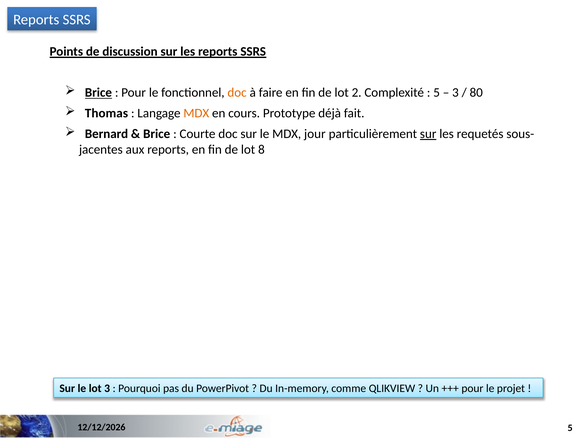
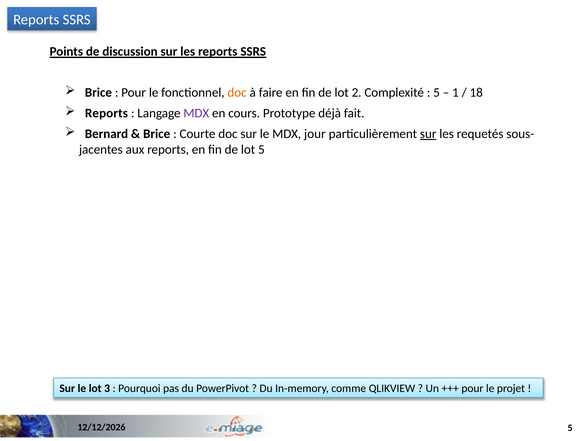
Brice at (98, 93) underline: present -> none
3 at (455, 93): 3 -> 1
80: 80 -> 18
Thomas at (106, 113): Thomas -> Reports
MDX at (196, 113) colour: orange -> purple
lot 8: 8 -> 5
